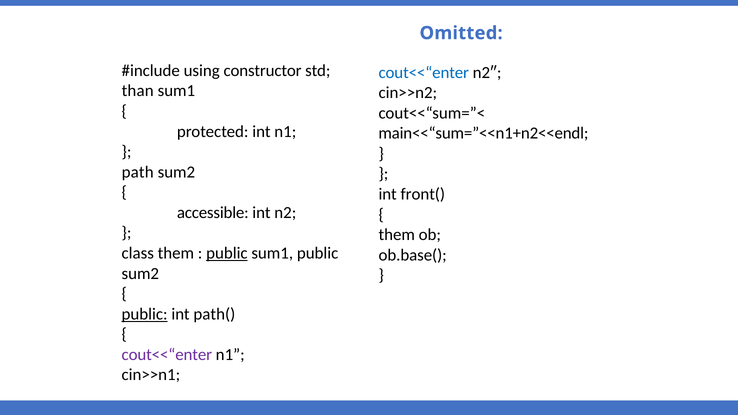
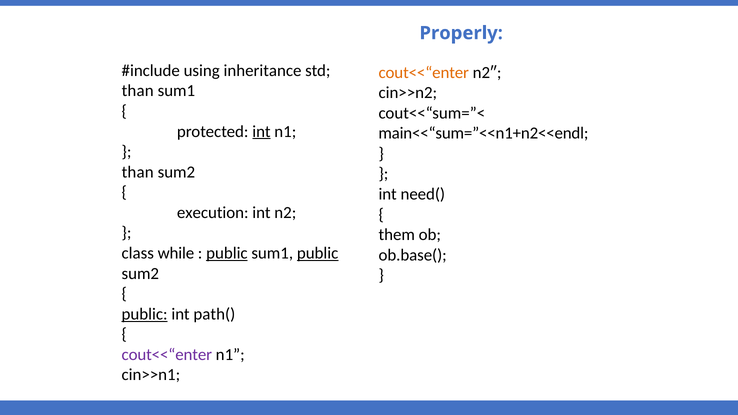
Omitted: Omitted -> Properly
constructor: constructor -> inheritance
cout<<“enter at (424, 72) colour: blue -> orange
int at (261, 132) underline: none -> present
path at (138, 172): path -> than
front(: front( -> need(
accessible: accessible -> execution
class them: them -> while
public at (318, 253) underline: none -> present
